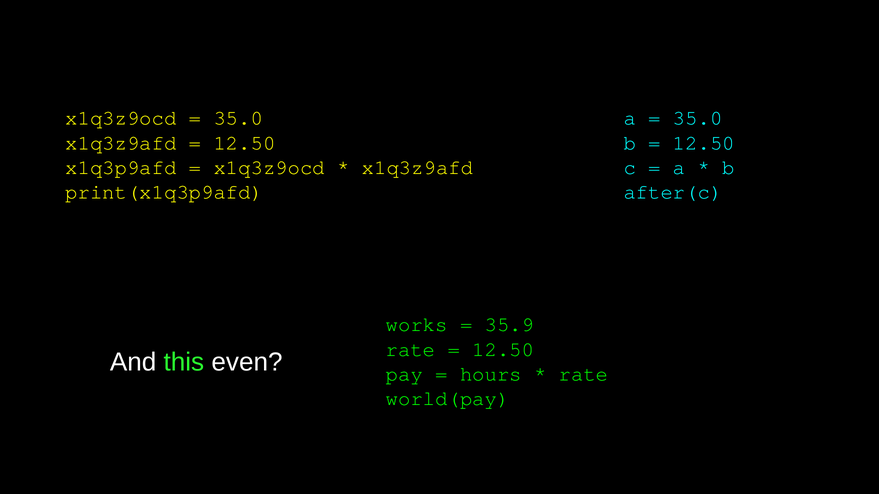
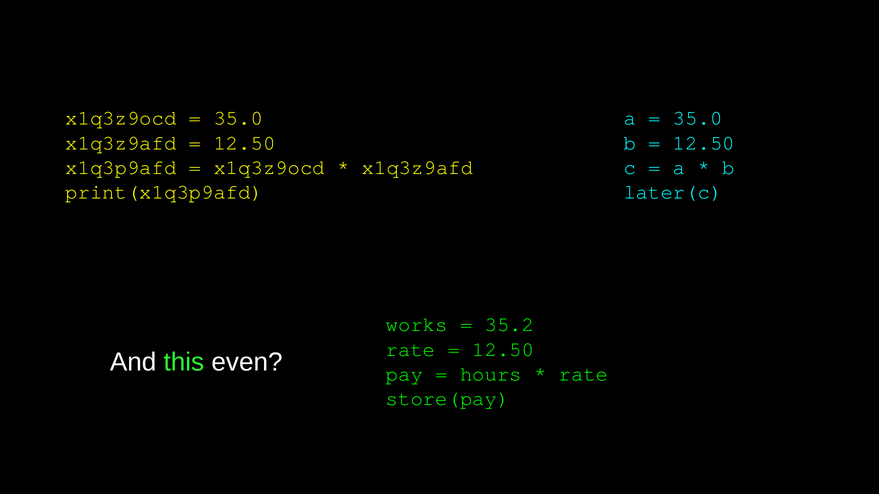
after(c: after(c -> later(c
35.9: 35.9 -> 35.2
world(pay: world(pay -> store(pay
